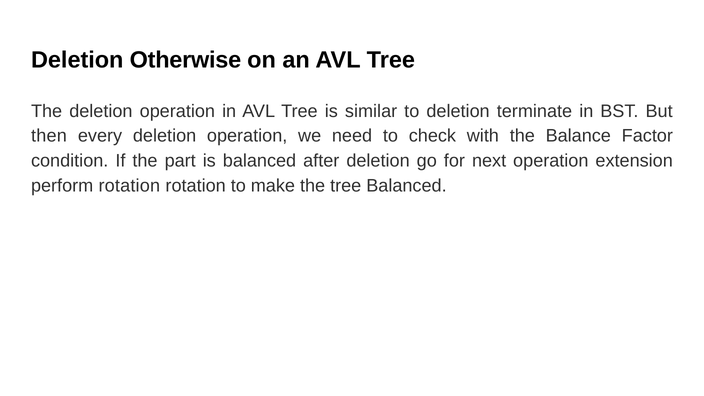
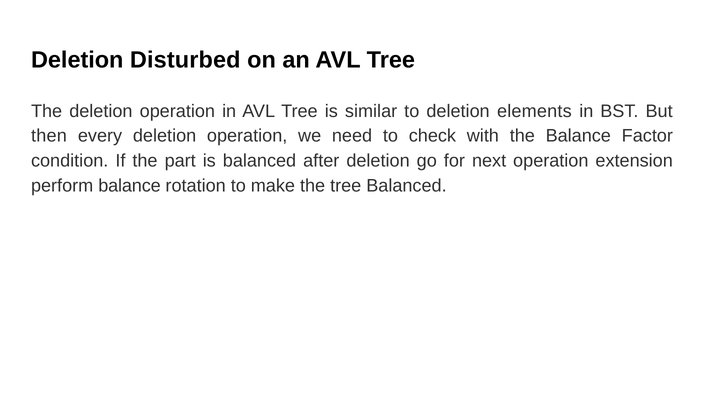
Otherwise: Otherwise -> Disturbed
terminate: terminate -> elements
perform rotation: rotation -> balance
